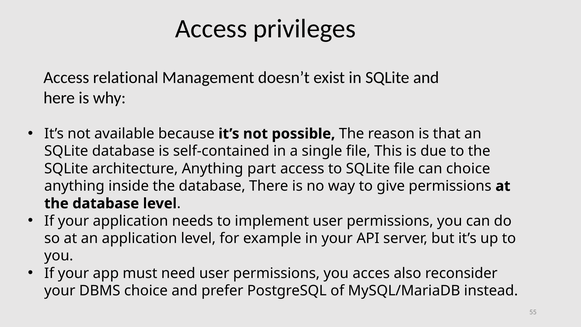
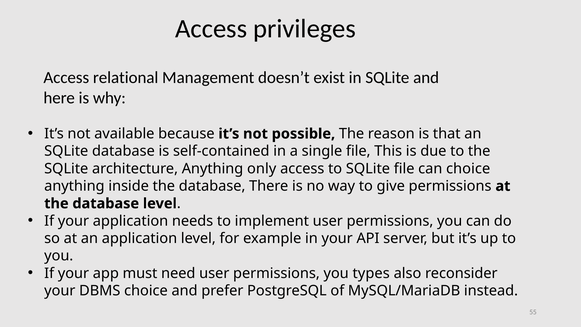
part: part -> only
acces: acces -> types
